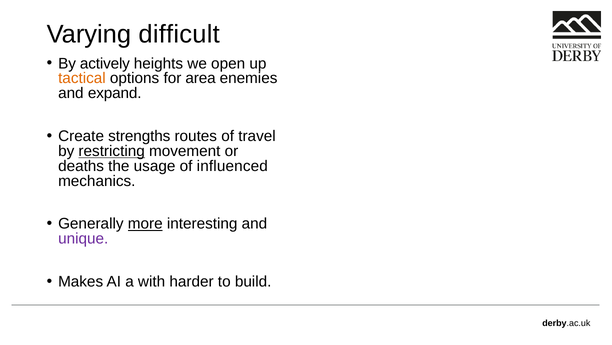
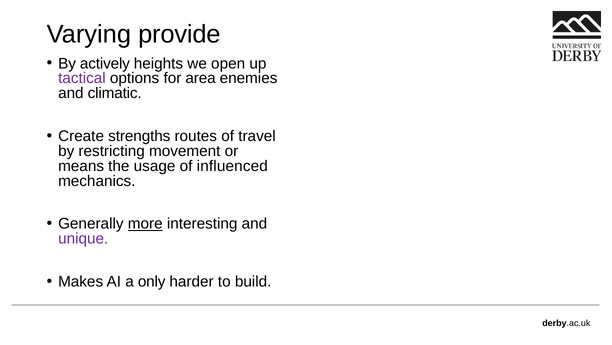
difficult: difficult -> provide
tactical colour: orange -> purple
expand: expand -> climatic
restricting underline: present -> none
deaths: deaths -> means
with: with -> only
